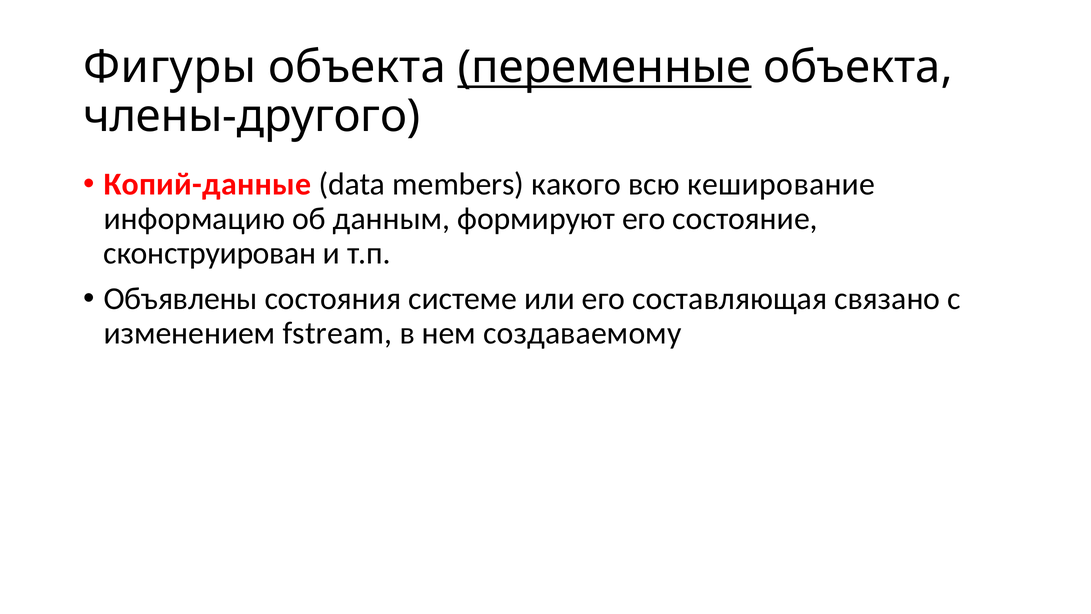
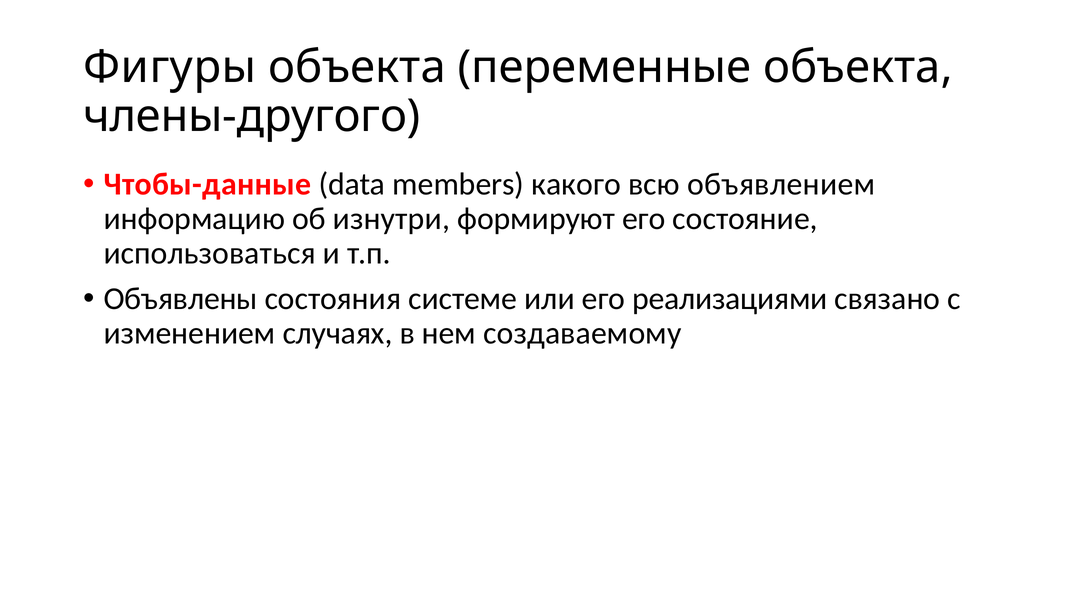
переменные underline: present -> none
Копий-данные: Копий-данные -> Чтобы-данные
кеширование: кеширование -> объявлением
данным: данным -> изнутри
сконструирован: сконструирован -> использоваться
составляющая: составляющая -> реализациями
fstream: fstream -> случаях
